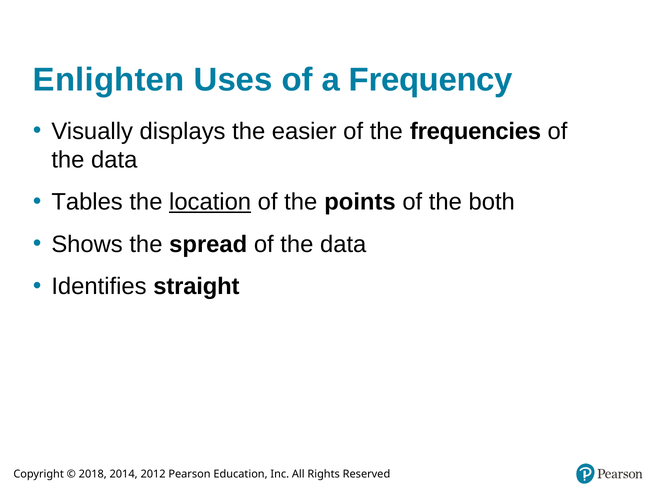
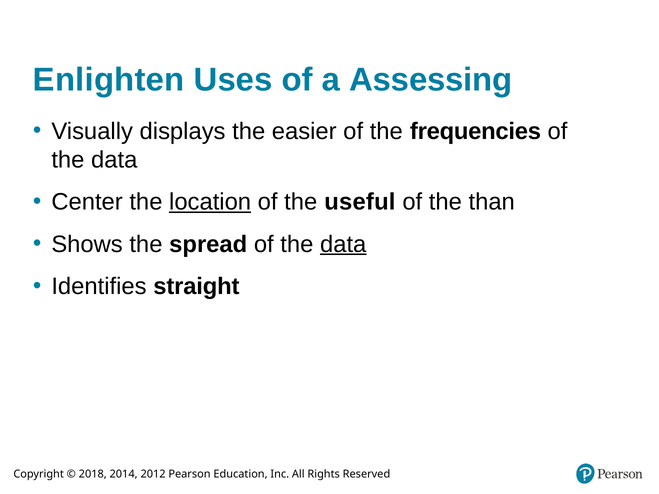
Frequency: Frequency -> Assessing
Tables: Tables -> Center
points: points -> useful
both: both -> than
data at (343, 244) underline: none -> present
